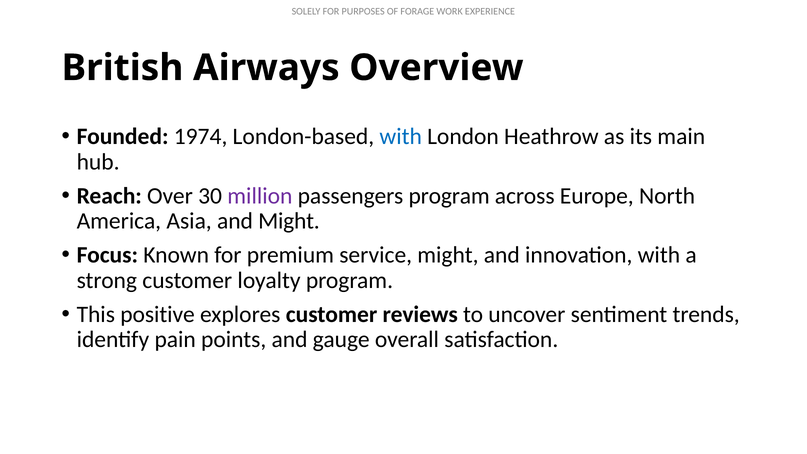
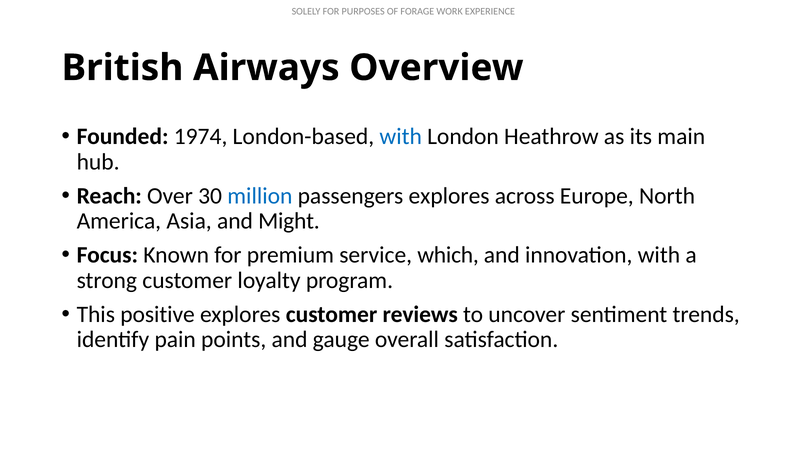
million colour: purple -> blue
passengers program: program -> explores
service might: might -> which
